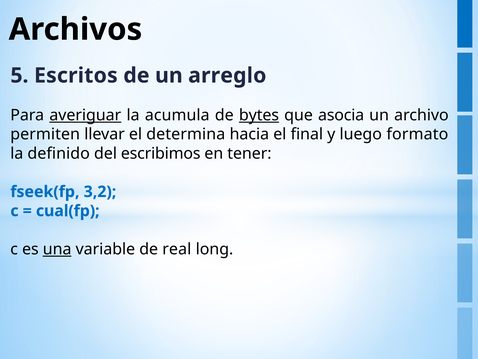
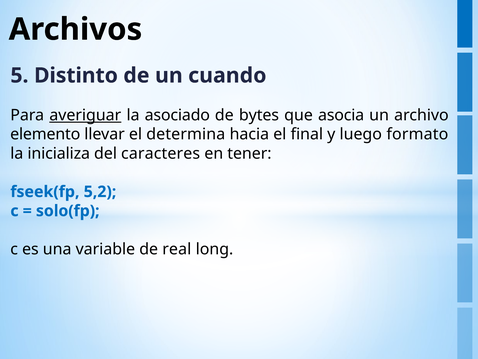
Escritos: Escritos -> Distinto
arreglo: arreglo -> cuando
acumula: acumula -> asociado
bytes underline: present -> none
permiten: permiten -> elemento
definido: definido -> inicializa
escribimos: escribimos -> caracteres
3,2: 3,2 -> 5,2
cual(fp: cual(fp -> solo(fp
una underline: present -> none
